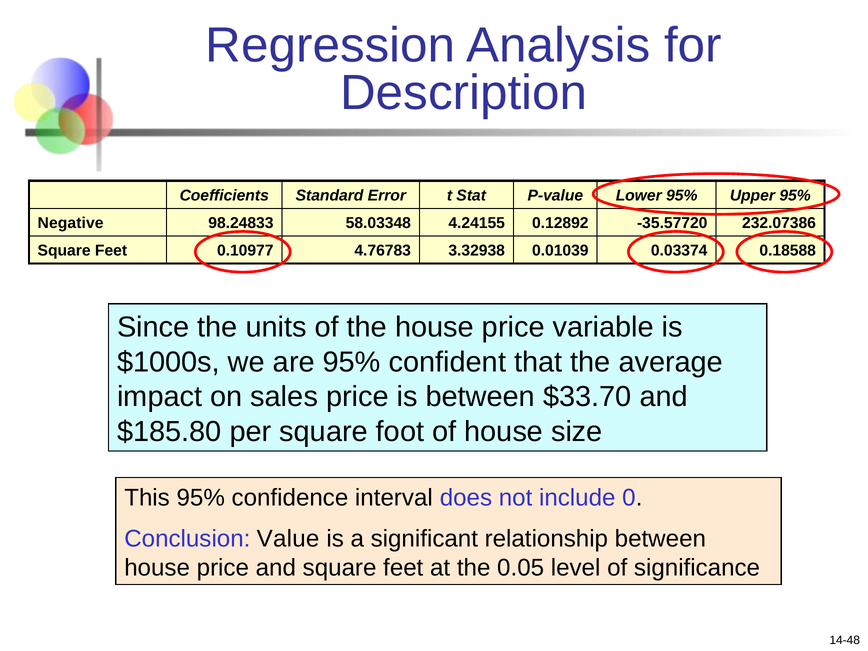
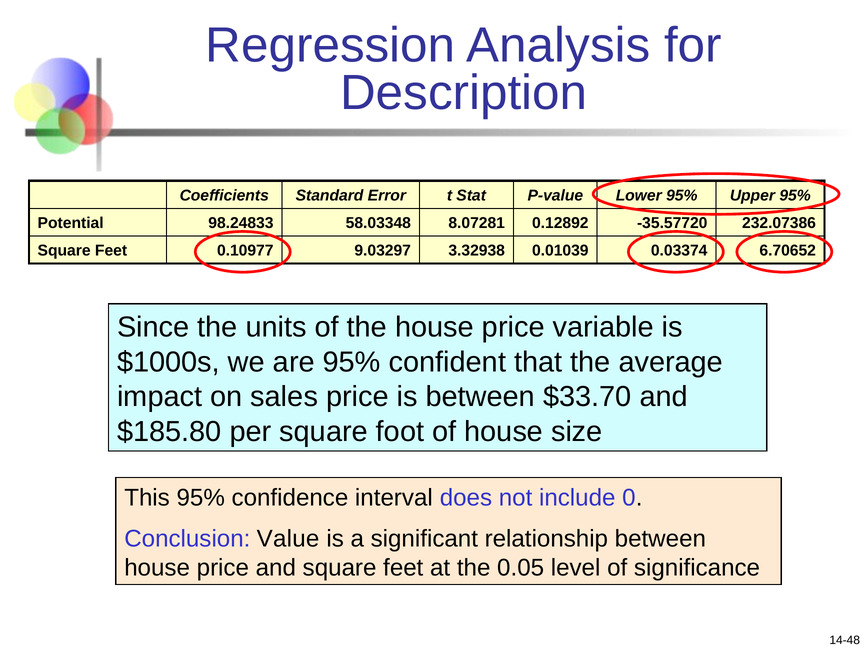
Negative: Negative -> Potential
4.24155: 4.24155 -> 8.07281
4.76783: 4.76783 -> 9.03297
0.18588: 0.18588 -> 6.70652
